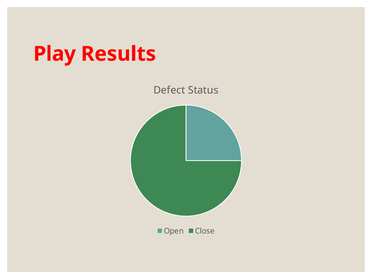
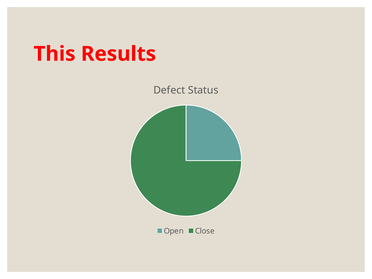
Play: Play -> This
